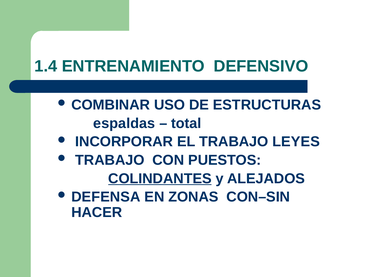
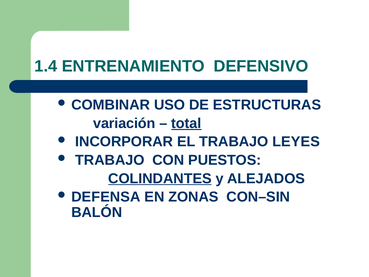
espaldas: espaldas -> variación
total underline: none -> present
HACER: HACER -> BALÓN
